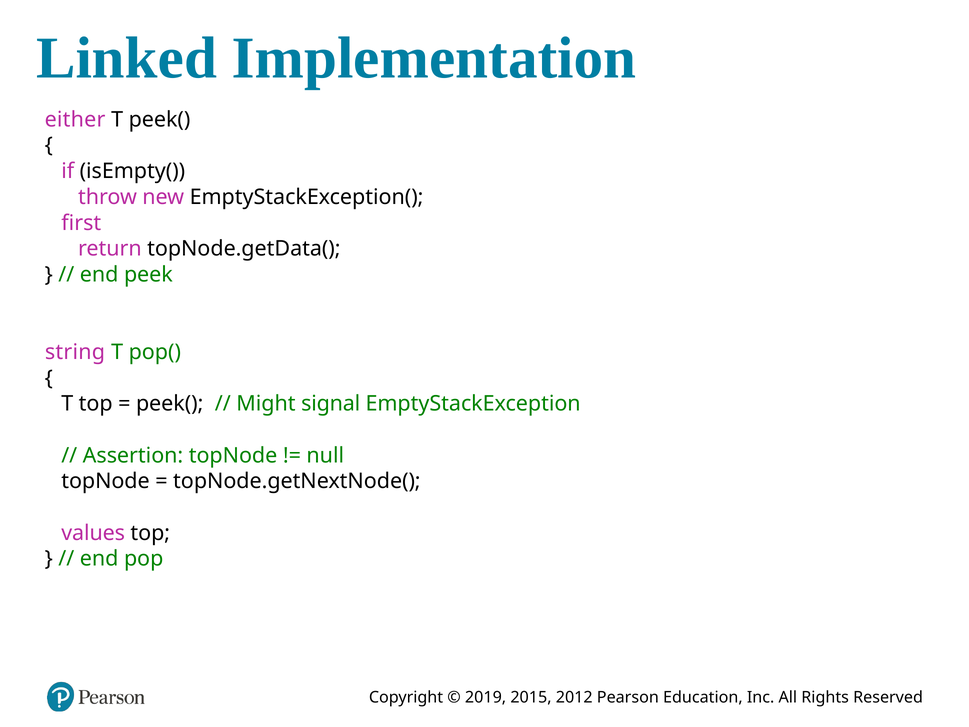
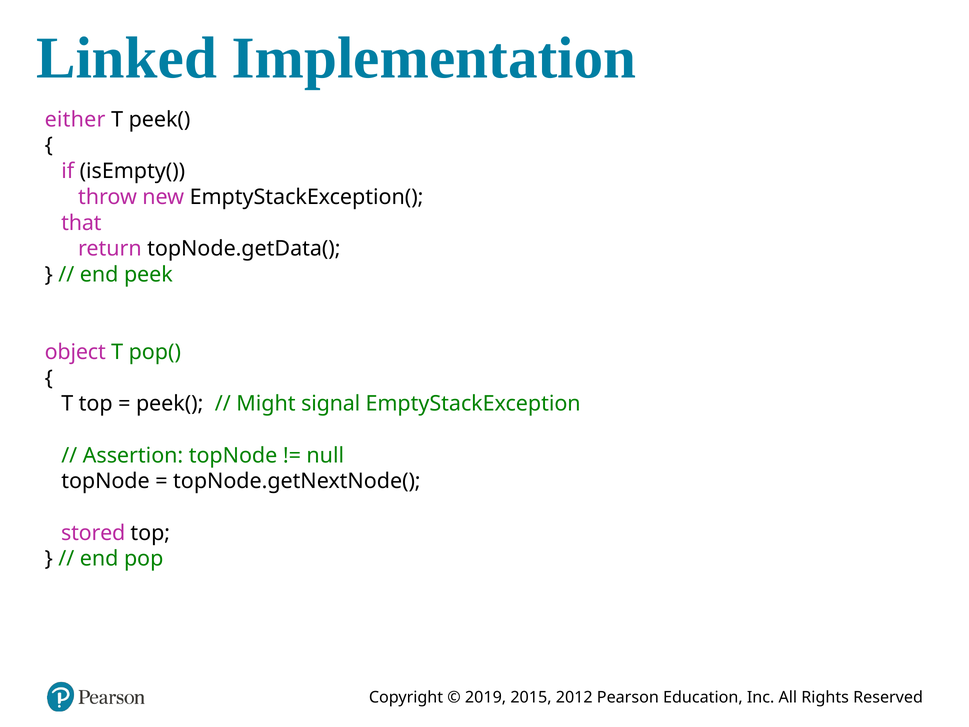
first: first -> that
string: string -> object
values: values -> stored
